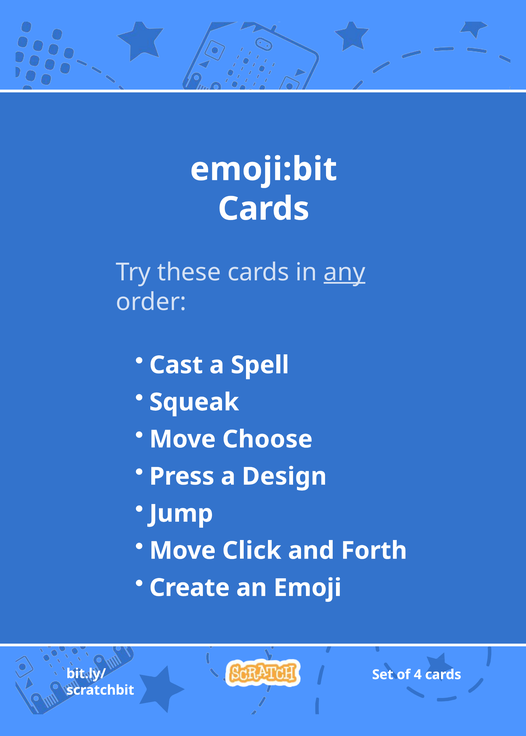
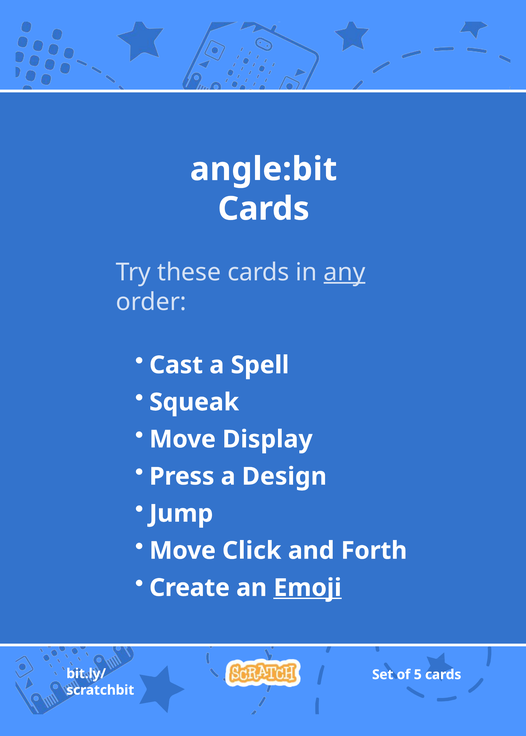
emoji:bit: emoji:bit -> angle:bit
Choose: Choose -> Display
Emoji underline: none -> present
4: 4 -> 5
